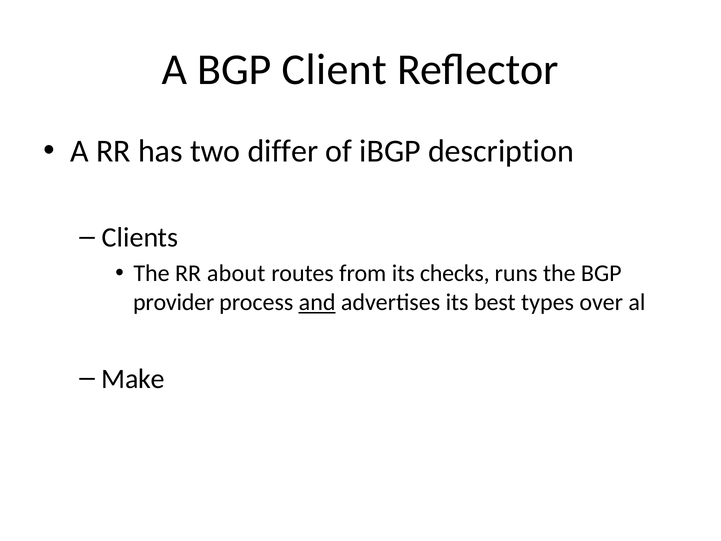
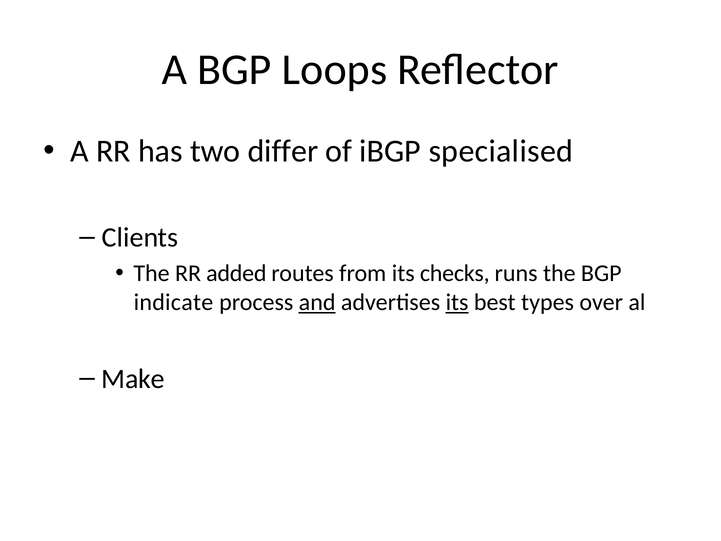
Client: Client -> Loops
description: description -> specialised
about: about -> added
provider: provider -> indicate
its at (457, 302) underline: none -> present
